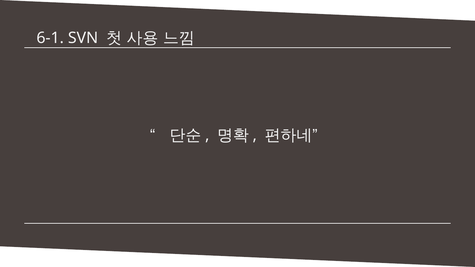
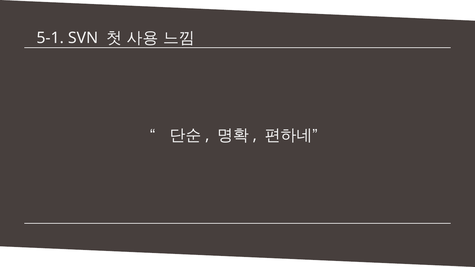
6-1: 6-1 -> 5-1
